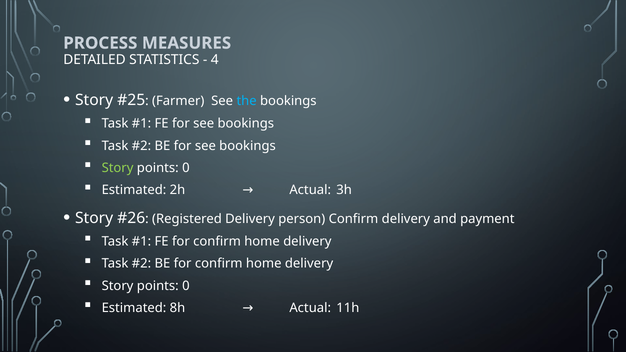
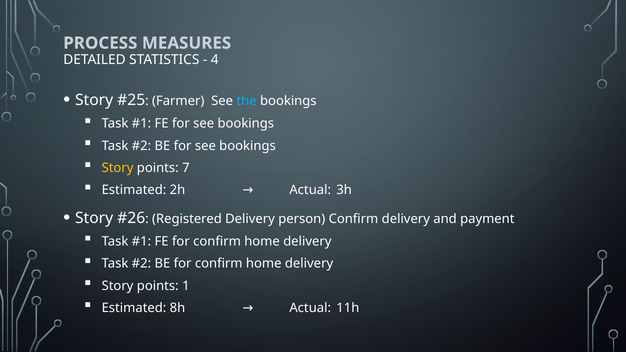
Story at (118, 168) colour: light green -> yellow
0 at (186, 168): 0 -> 7
0 at (186, 286): 0 -> 1
